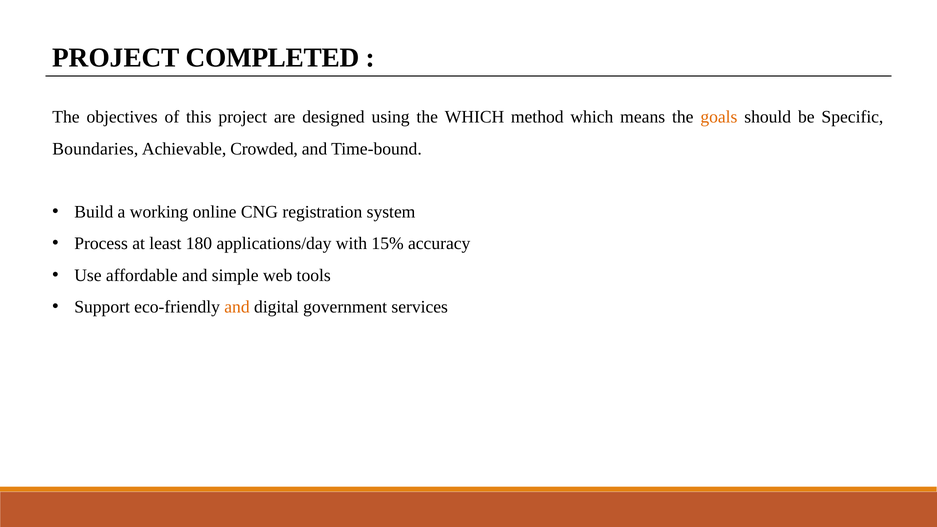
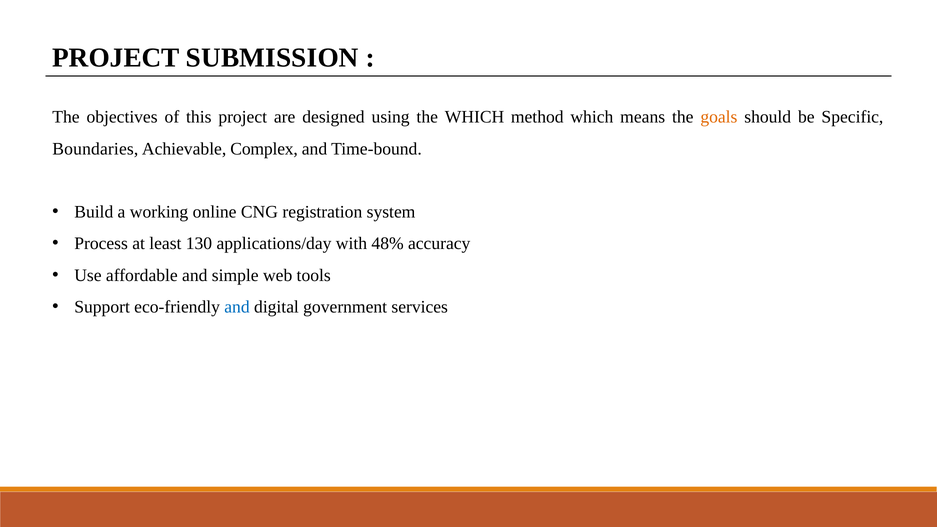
COMPLETED: COMPLETED -> SUBMISSION
Crowded: Crowded -> Complex
180: 180 -> 130
15%: 15% -> 48%
and at (237, 307) colour: orange -> blue
